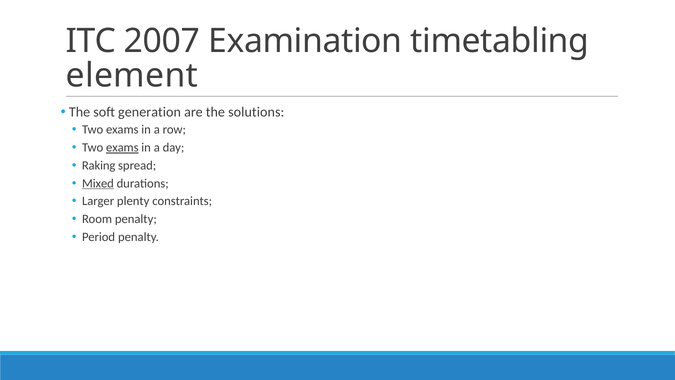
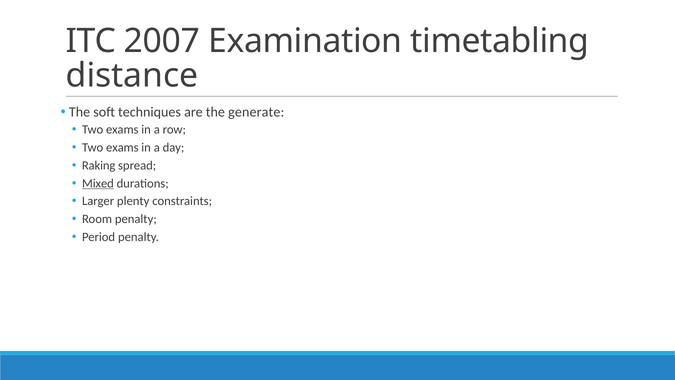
element: element -> distance
generation: generation -> techniques
solutions: solutions -> generate
exams at (122, 147) underline: present -> none
